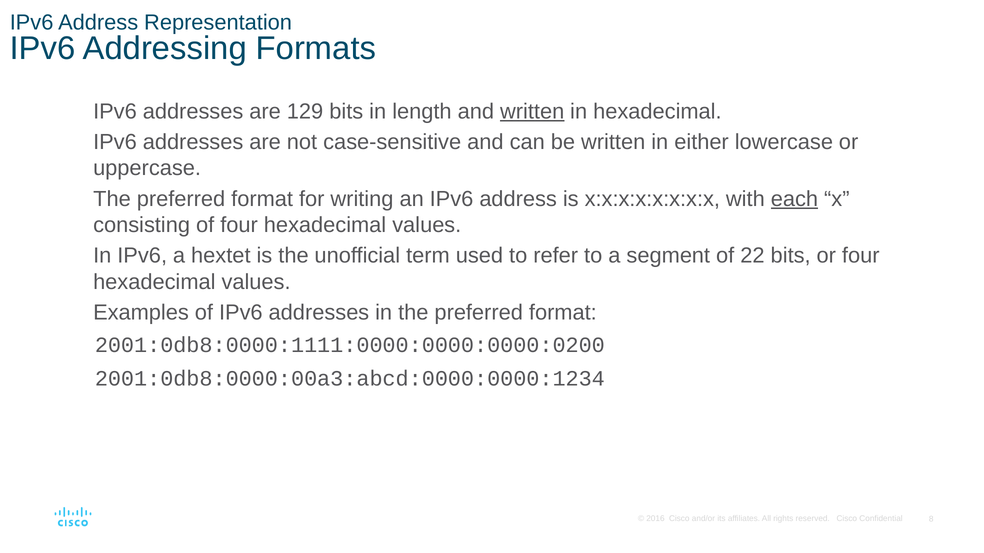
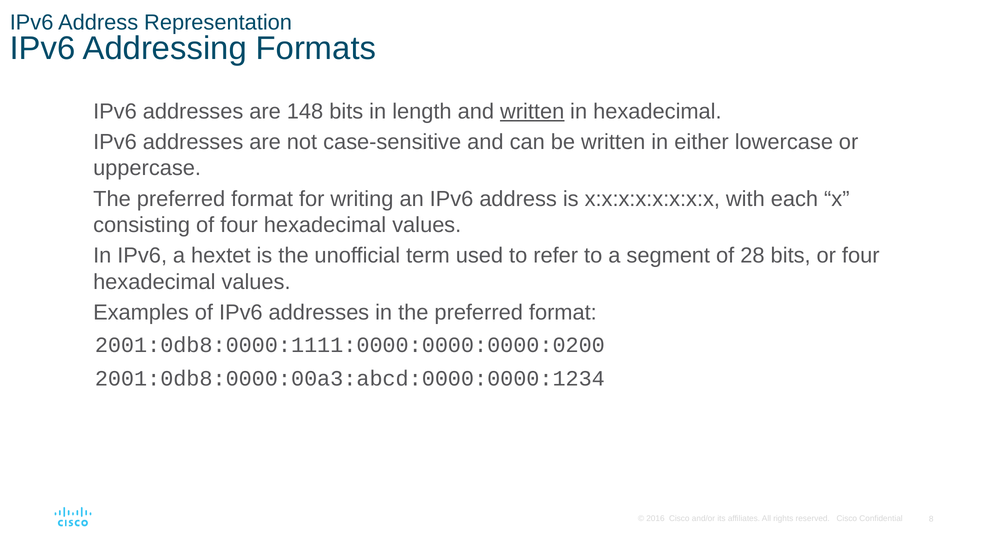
129: 129 -> 148
each underline: present -> none
22: 22 -> 28
